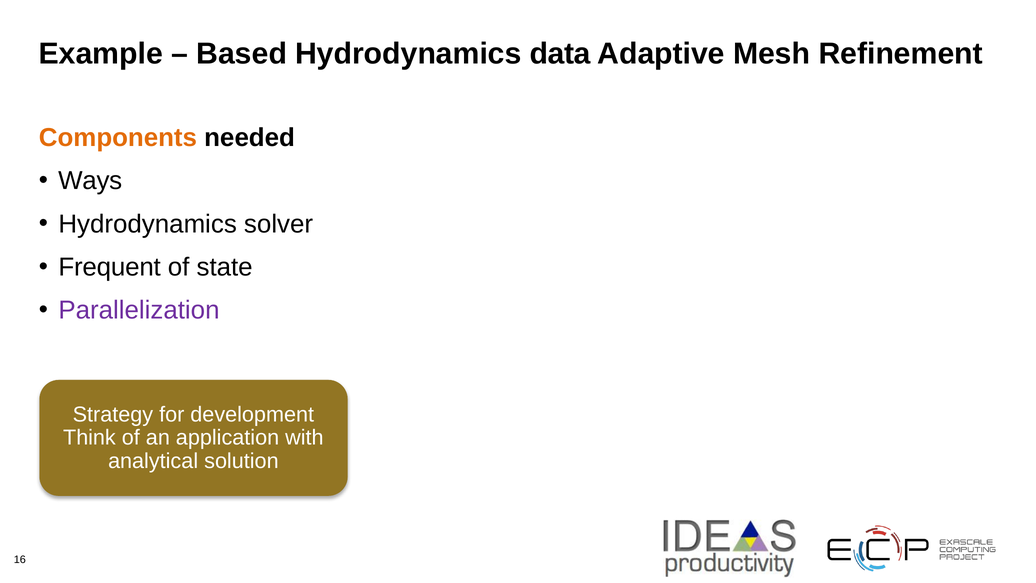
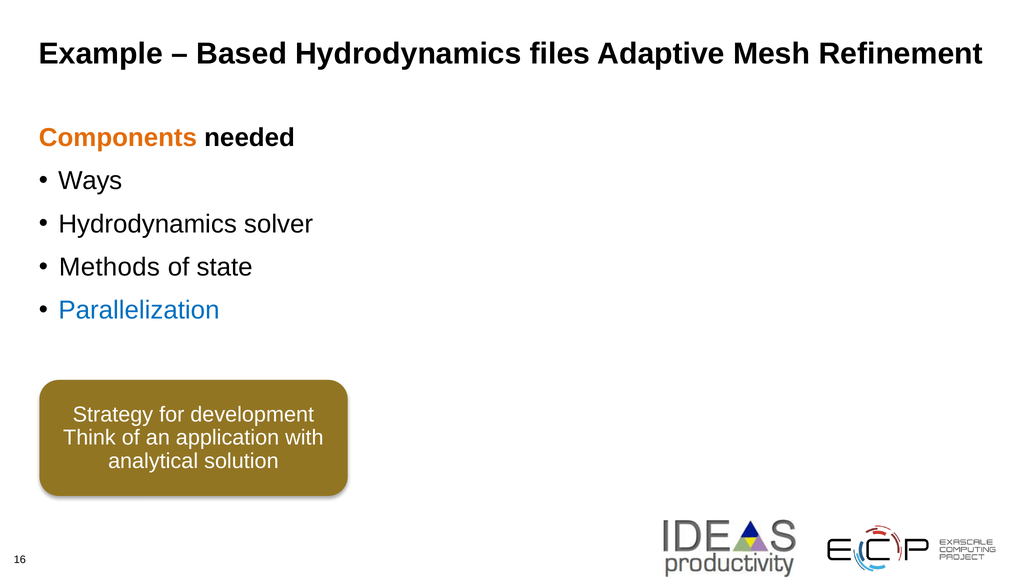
data: data -> files
Frequent: Frequent -> Methods
Parallelization colour: purple -> blue
